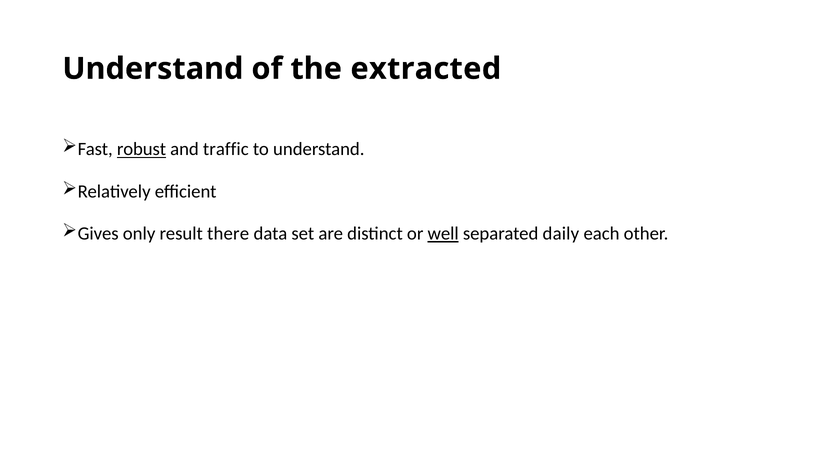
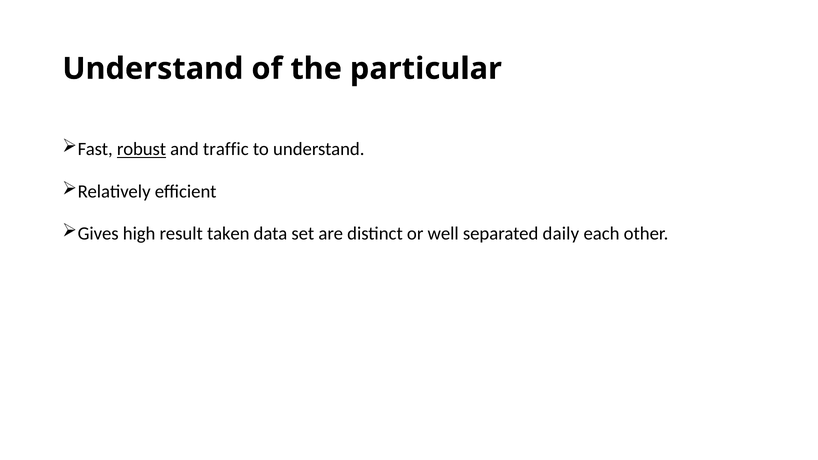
extracted: extracted -> particular
only: only -> high
there: there -> taken
well underline: present -> none
